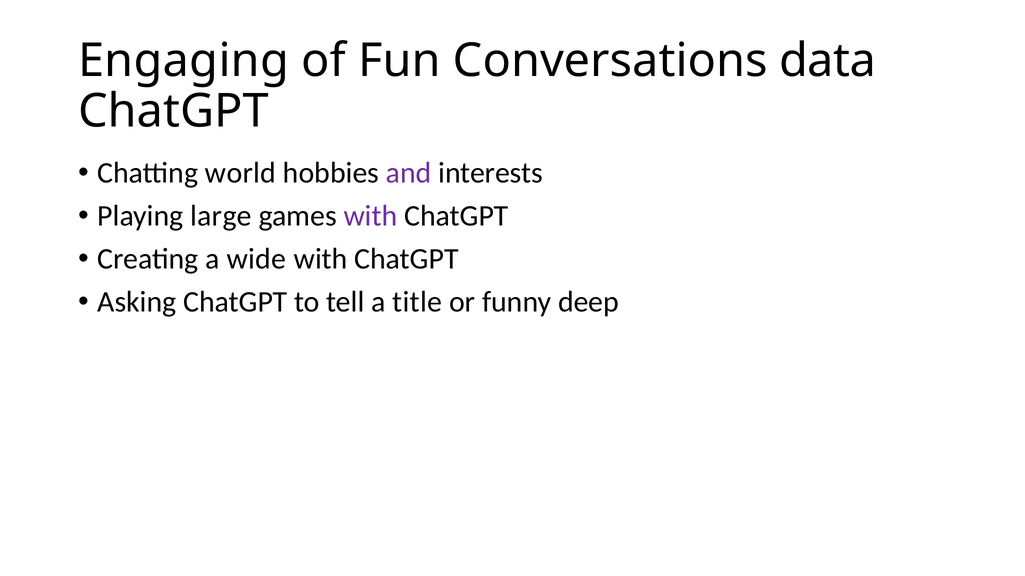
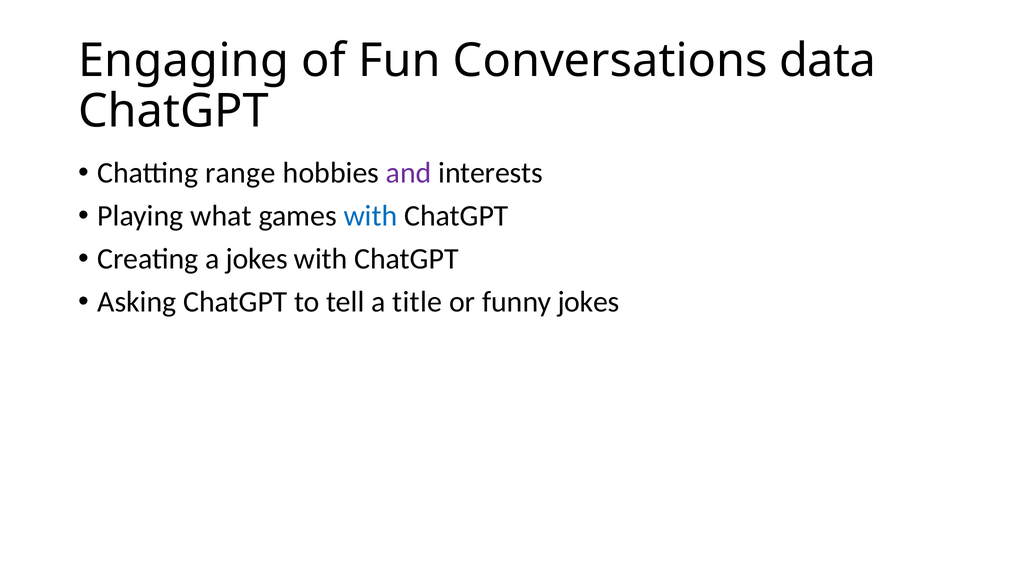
world: world -> range
large: large -> what
with at (371, 216) colour: purple -> blue
a wide: wide -> jokes
funny deep: deep -> jokes
